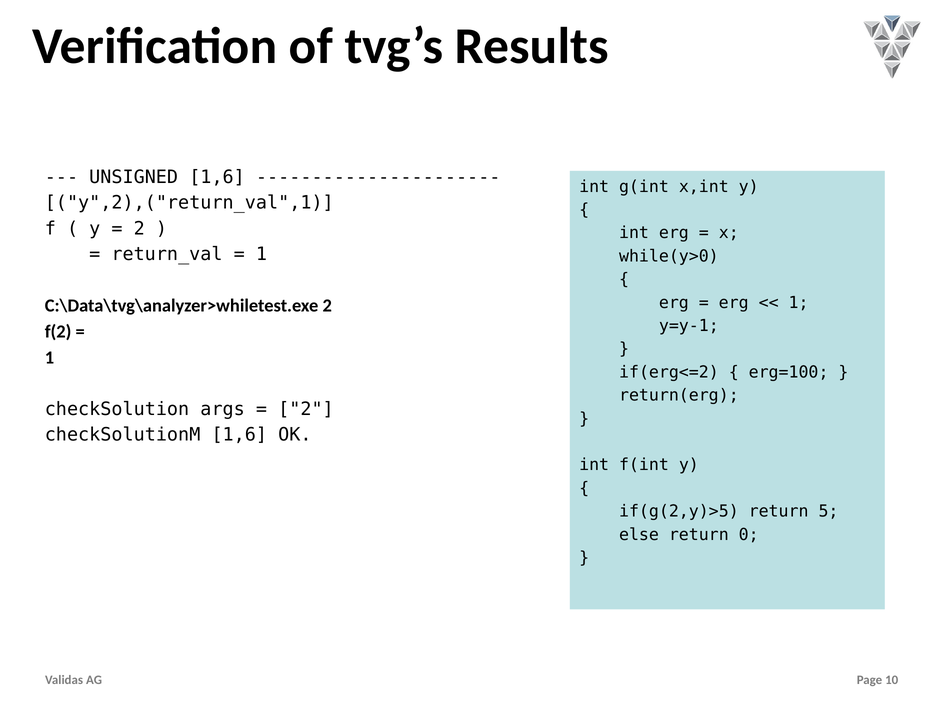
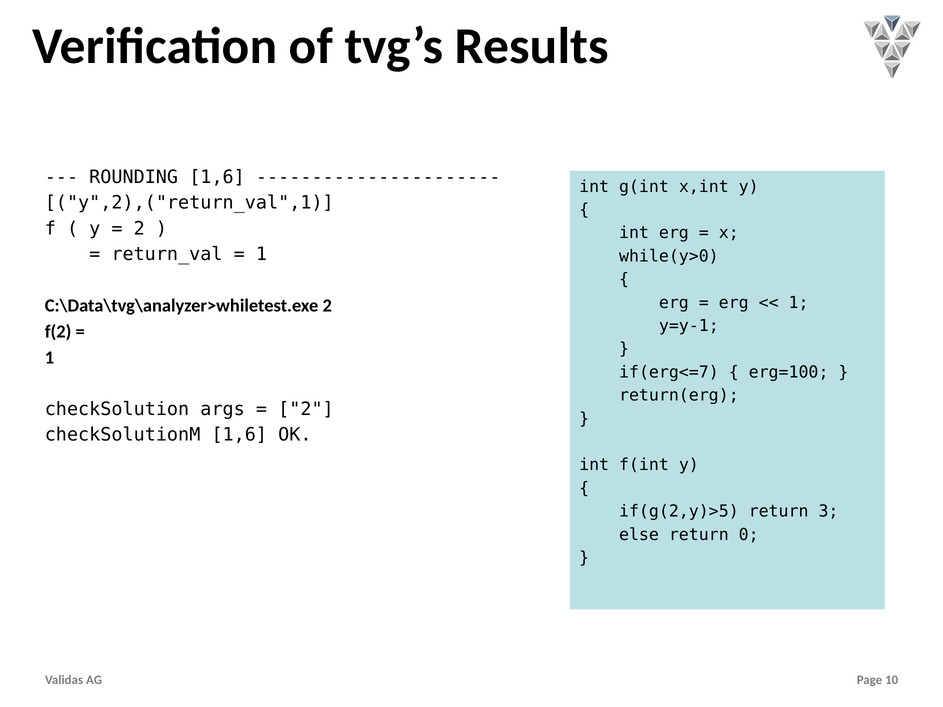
UNSIGNED: UNSIGNED -> ROUNDING
if(erg<=2: if(erg<=2 -> if(erg<=7
5: 5 -> 3
